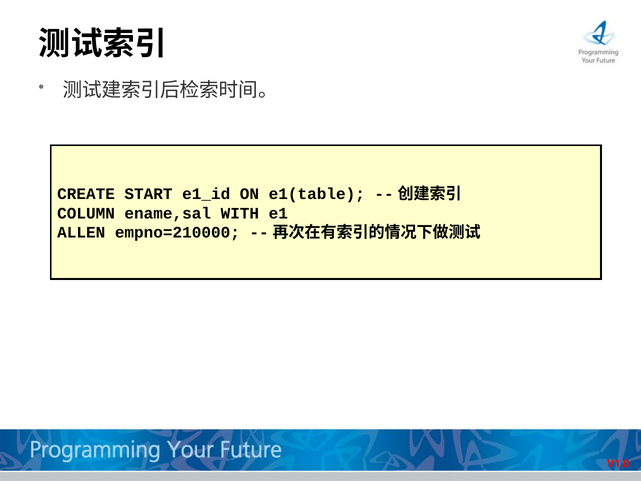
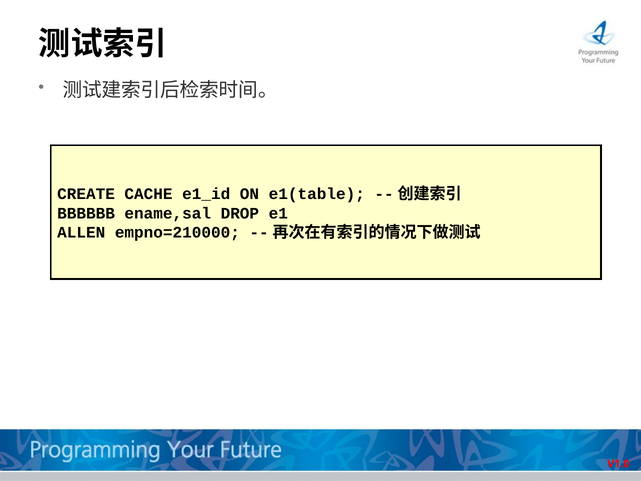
START: START -> CACHE
COLUMN: COLUMN -> BBBBBB
WITH: WITH -> DROP
